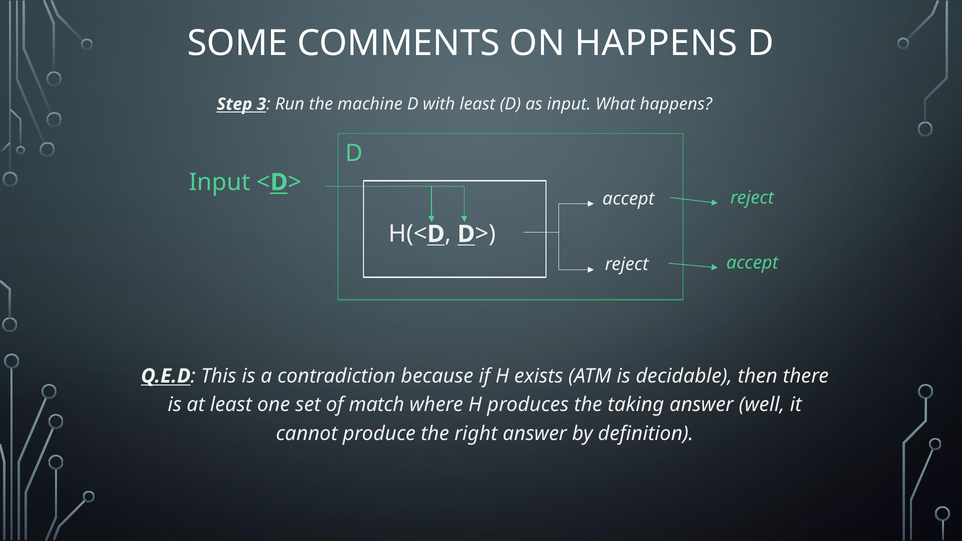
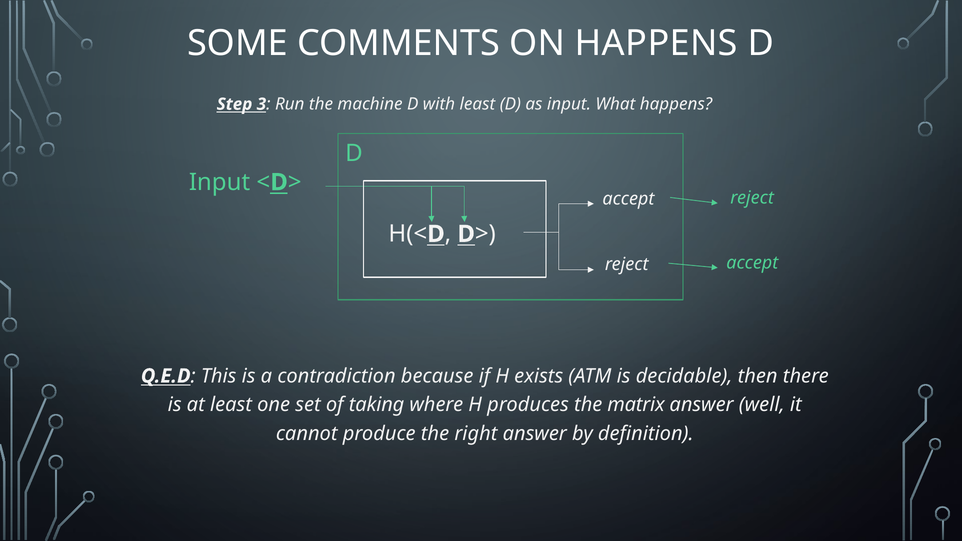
match: match -> taking
taking: taking -> matrix
